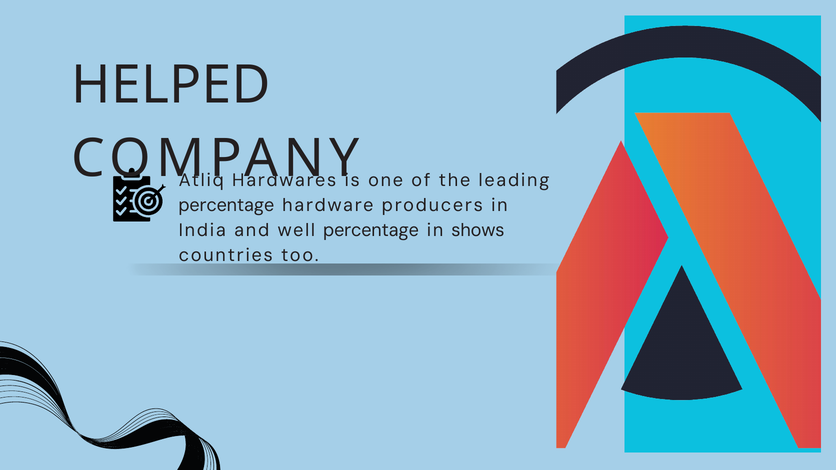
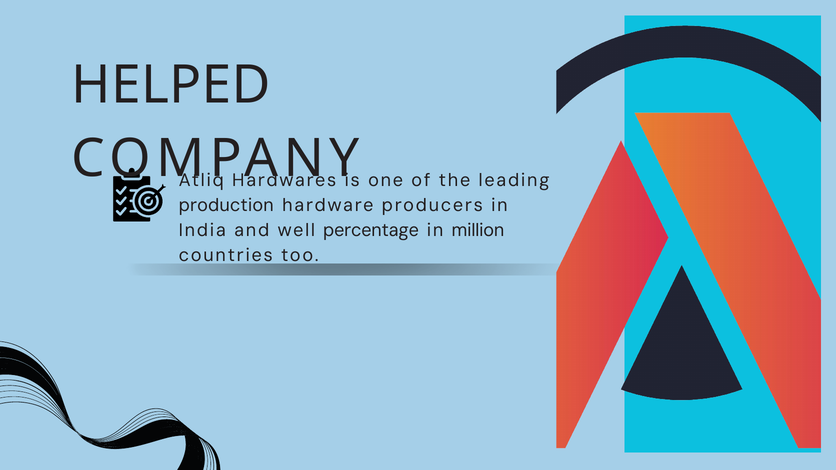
percentage at (226, 206): percentage -> production
shows: shows -> million
